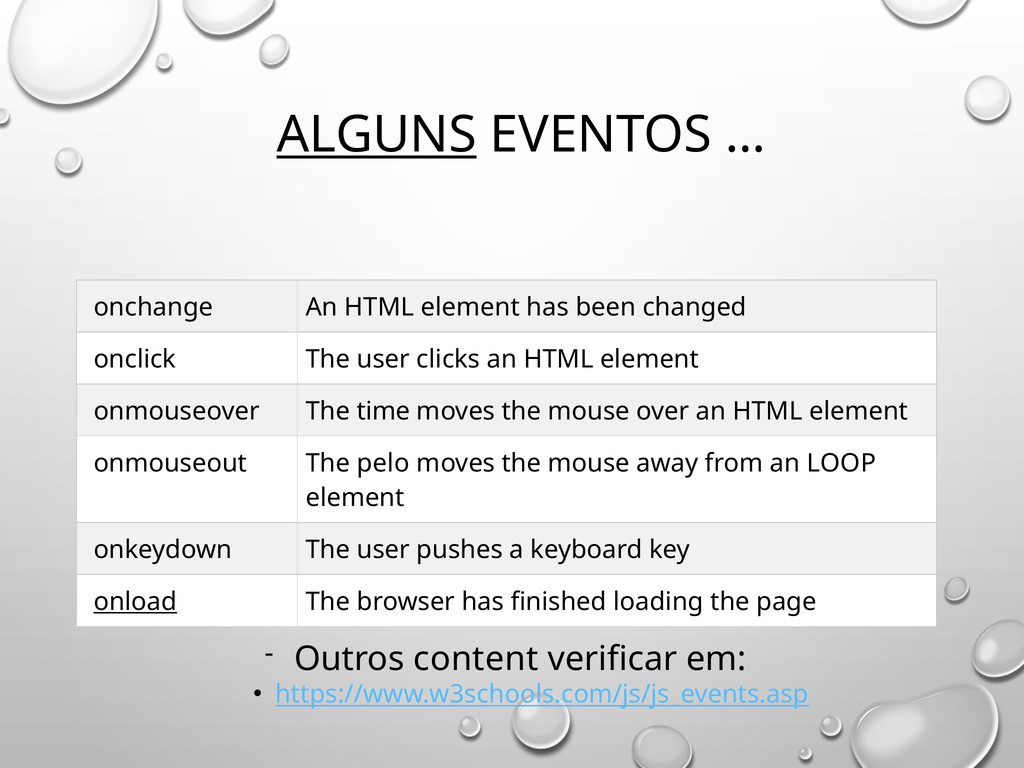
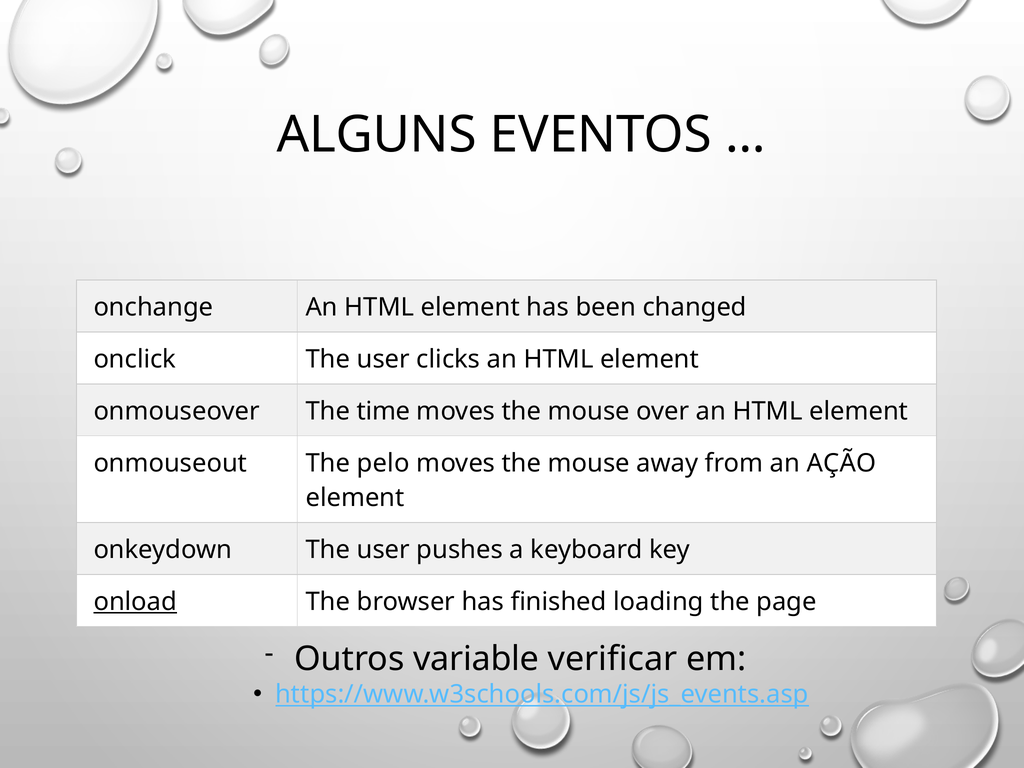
ALGUNS underline: present -> none
LOOP: LOOP -> AÇÃO
content: content -> variable
